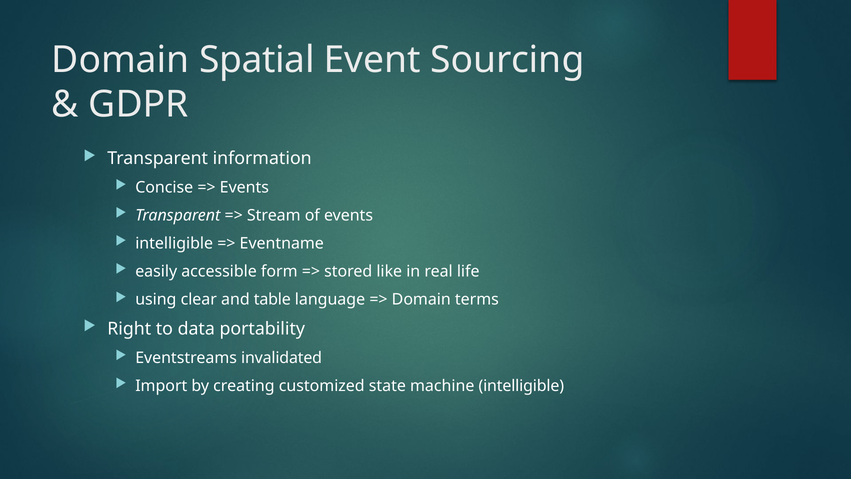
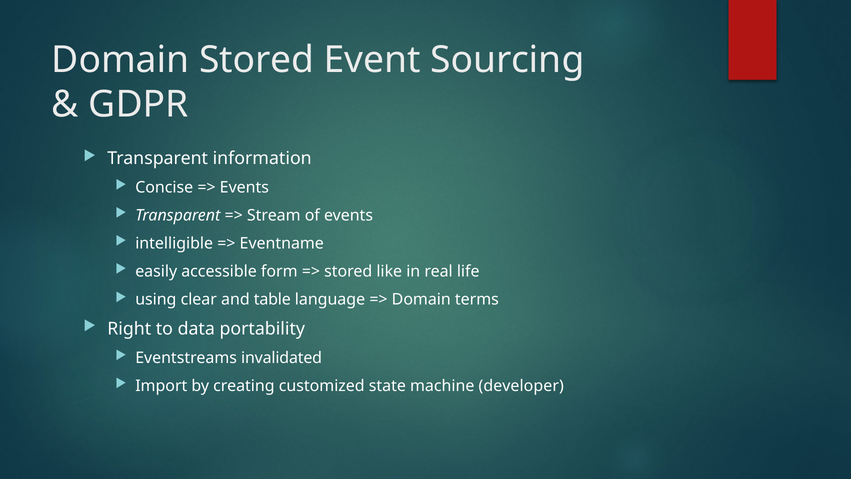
Domain Spatial: Spatial -> Stored
machine intelligible: intelligible -> developer
